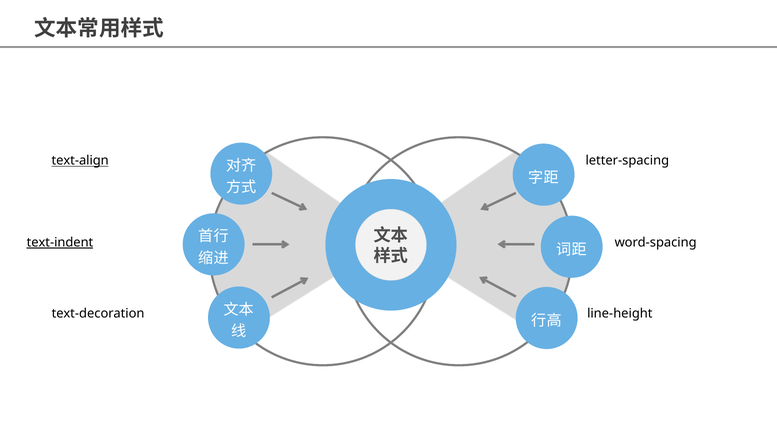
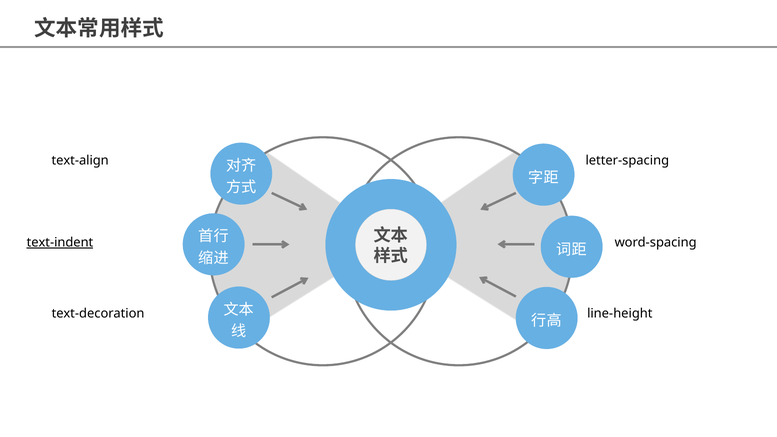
text-align underline: present -> none
